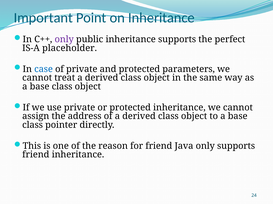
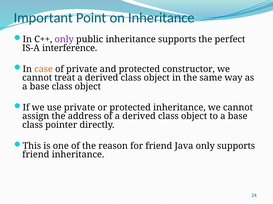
placeholder: placeholder -> interference
case colour: blue -> orange
parameters: parameters -> constructor
